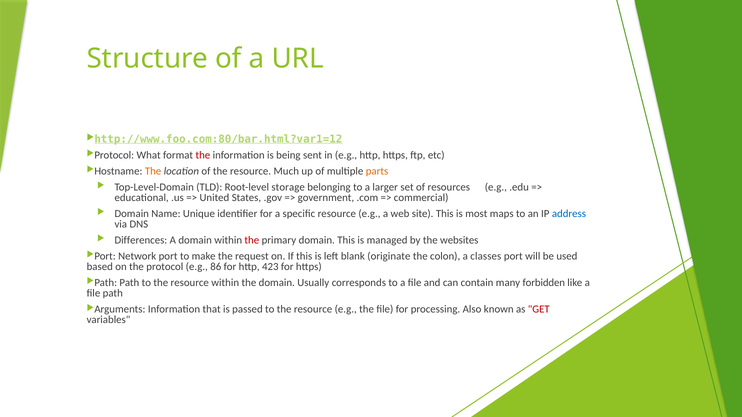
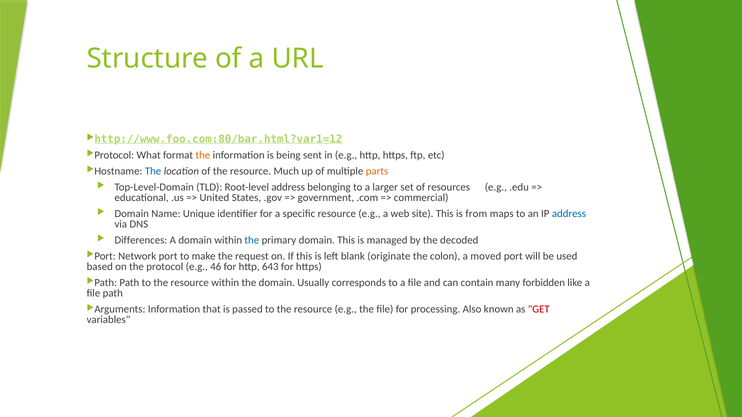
the at (203, 155) colour: red -> orange
The at (153, 171) colour: orange -> blue
Root-level storage: storage -> address
most: most -> from
the at (252, 240) colour: red -> blue
websites: websites -> decoded
classes: classes -> moved
86: 86 -> 46
423: 423 -> 643
